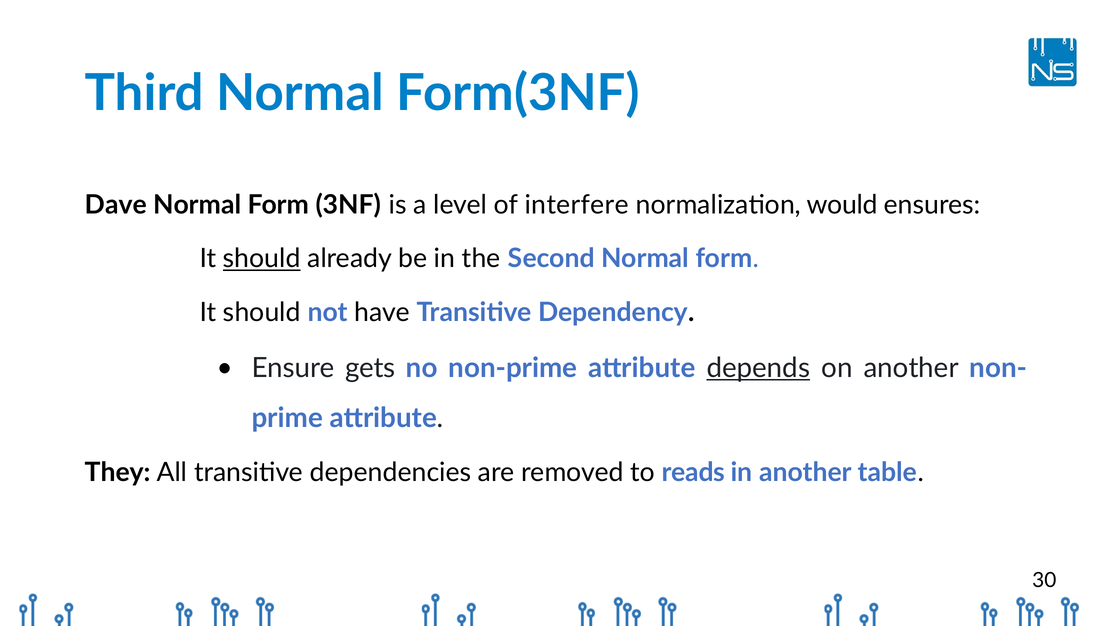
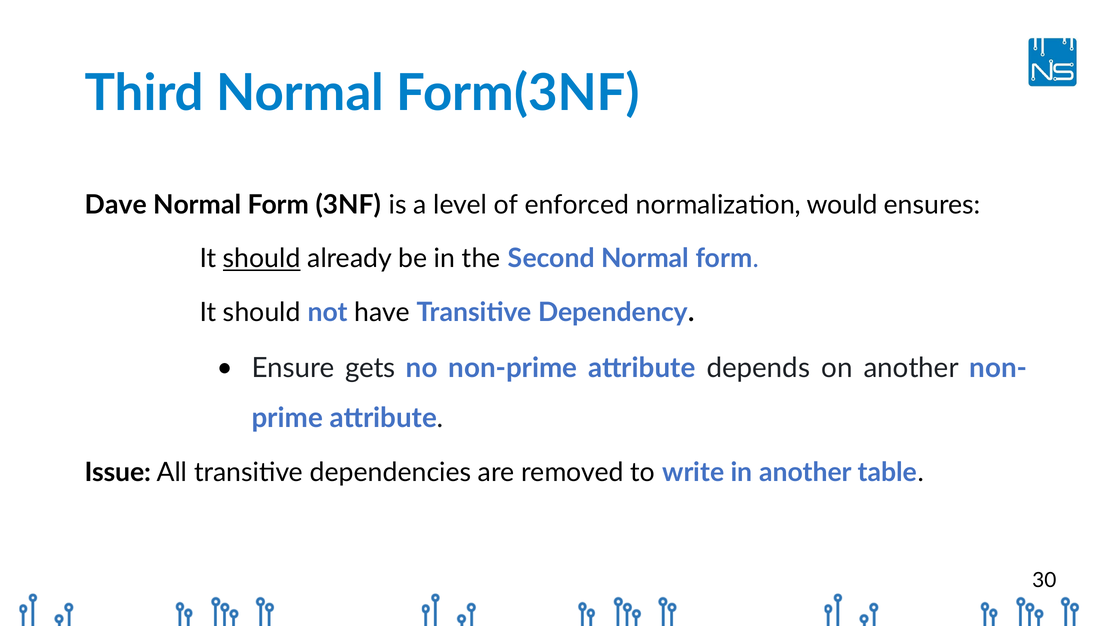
interfere: interfere -> enforced
depends underline: present -> none
They: They -> Issue
reads: reads -> write
